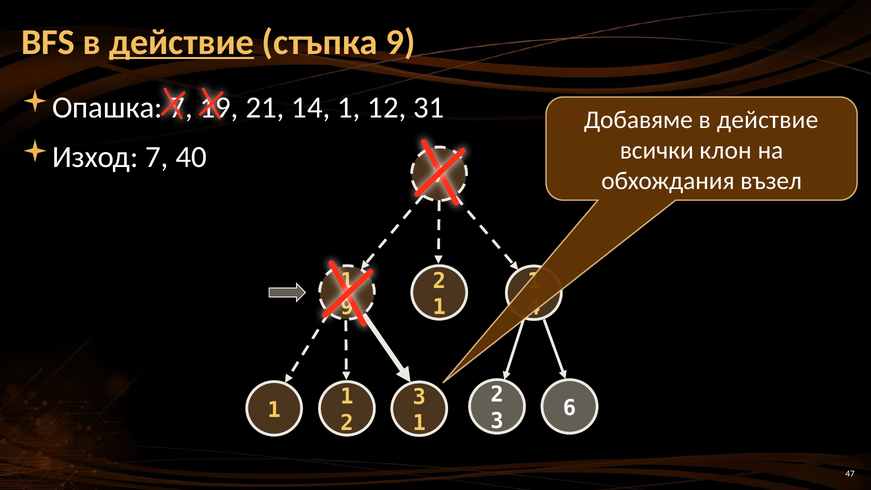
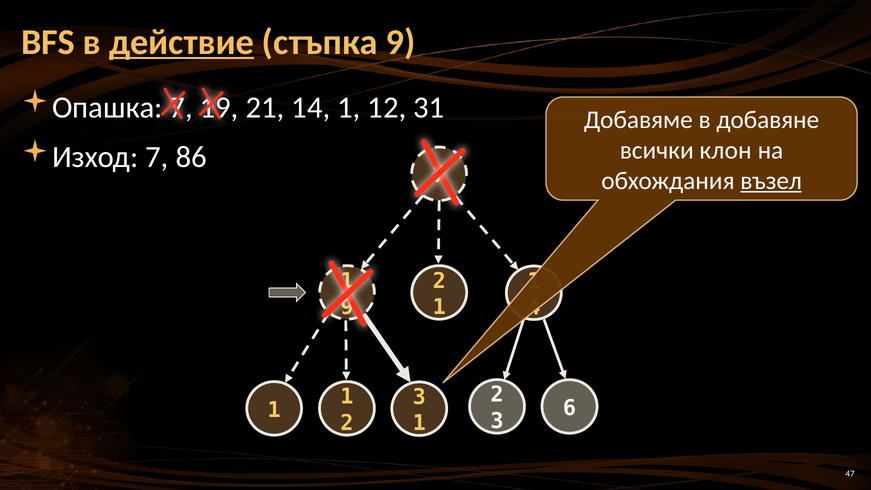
Добавяме в действие: действие -> добавяне
40: 40 -> 86
възел underline: none -> present
